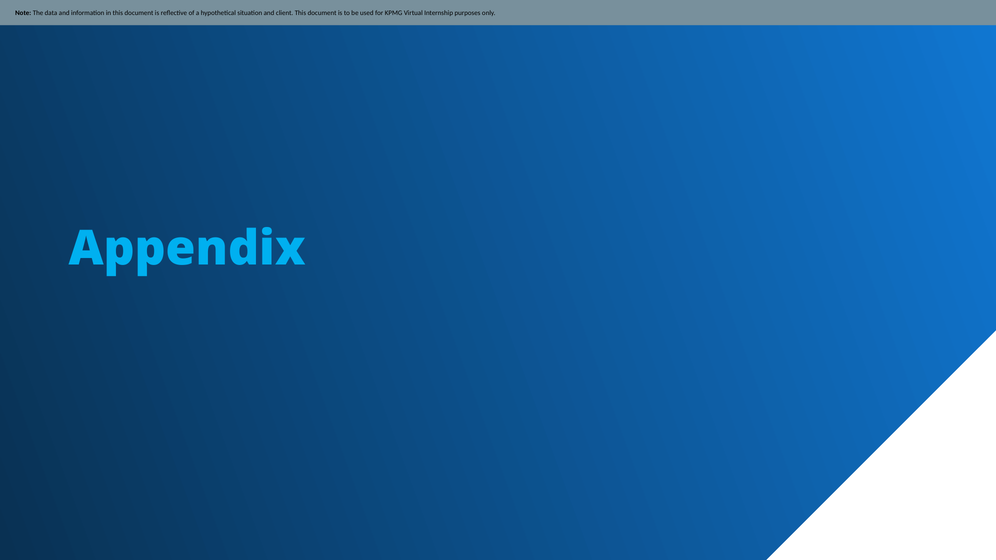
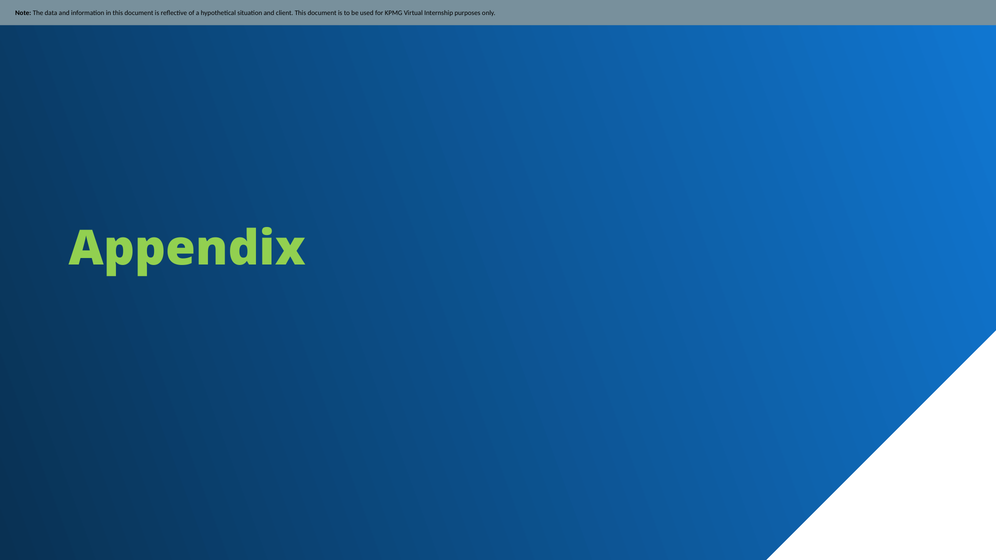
Appendix colour: light blue -> light green
